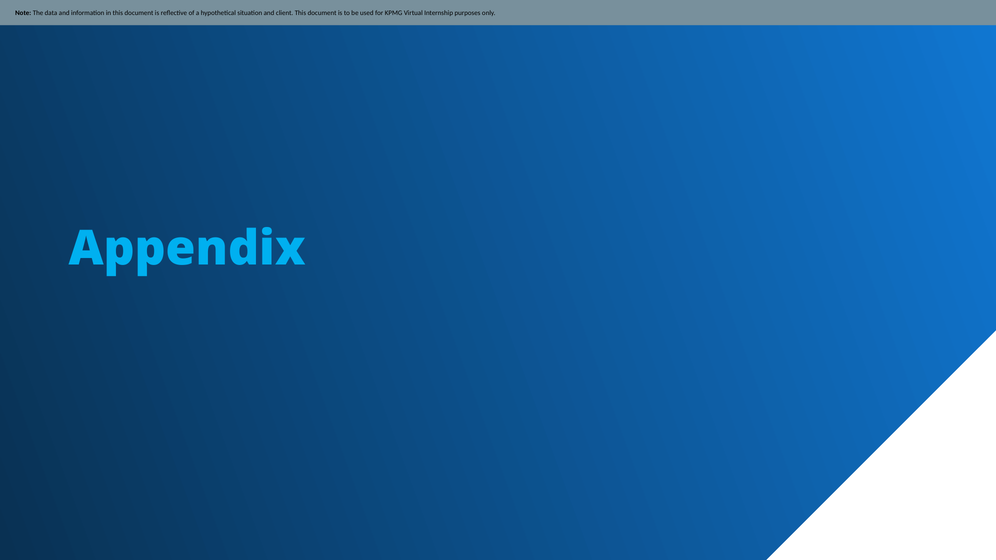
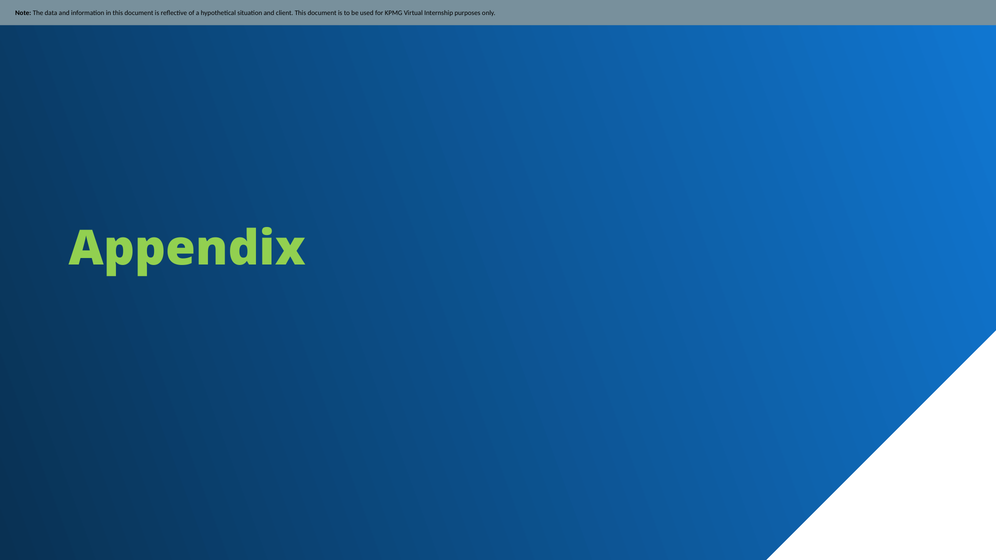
Appendix colour: light blue -> light green
